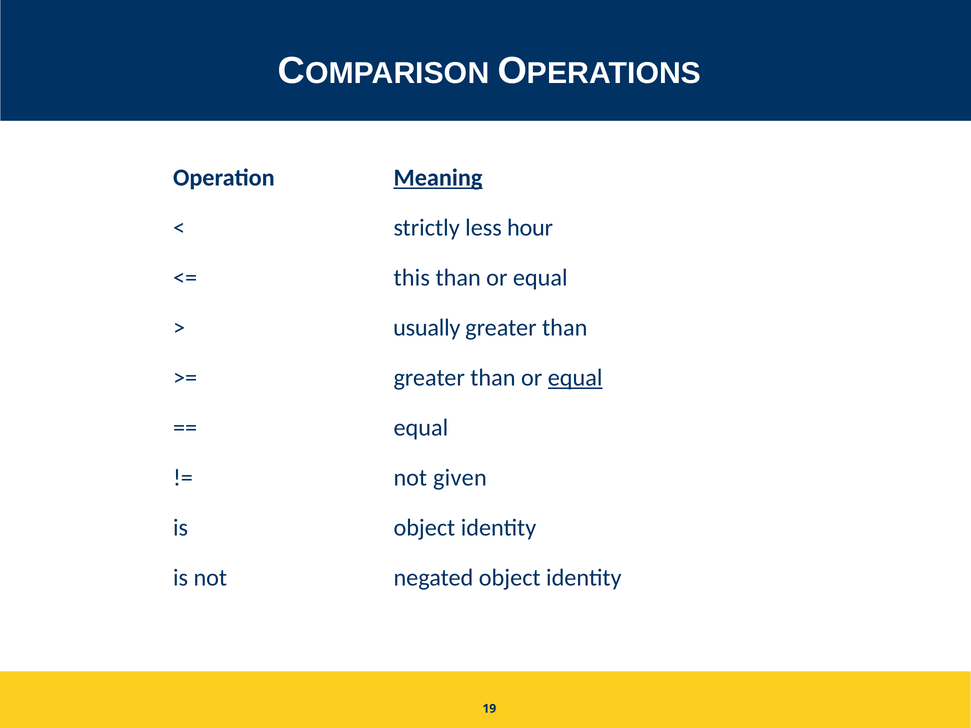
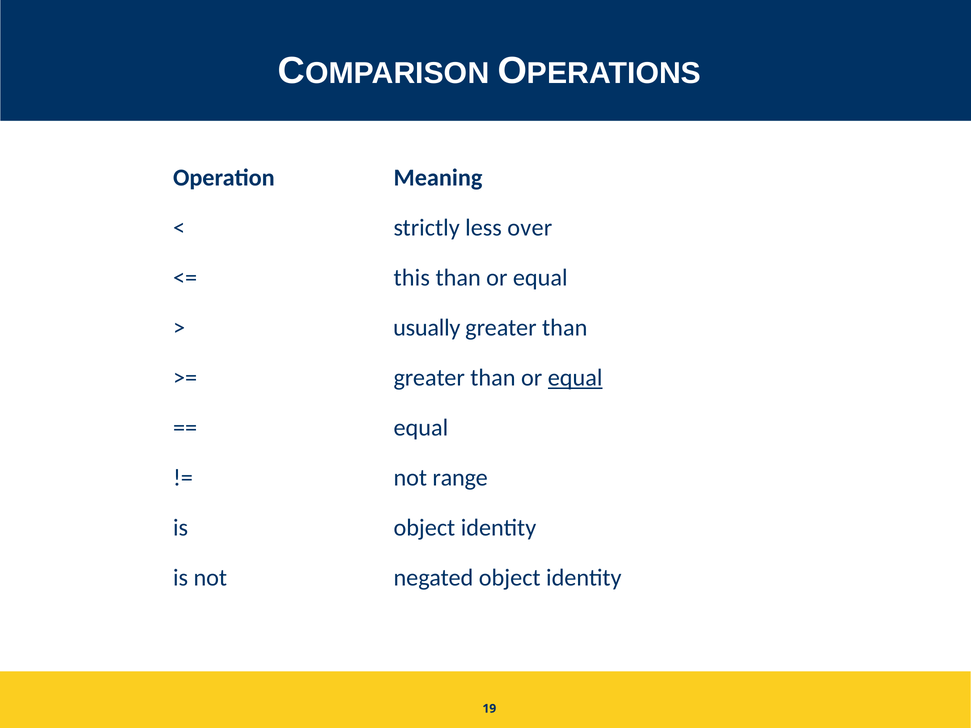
Meaning underline: present -> none
hour: hour -> over
given: given -> range
